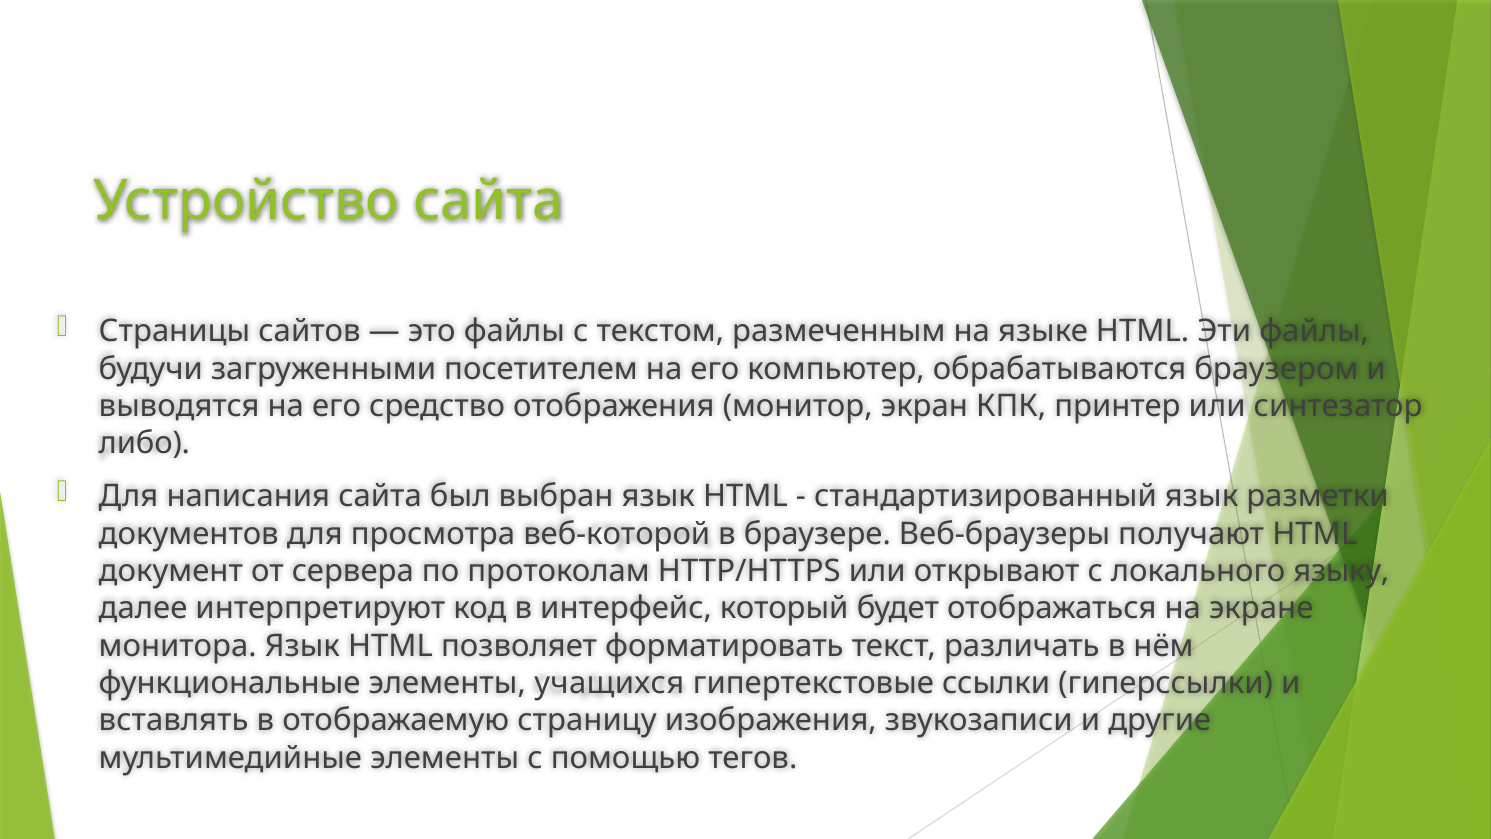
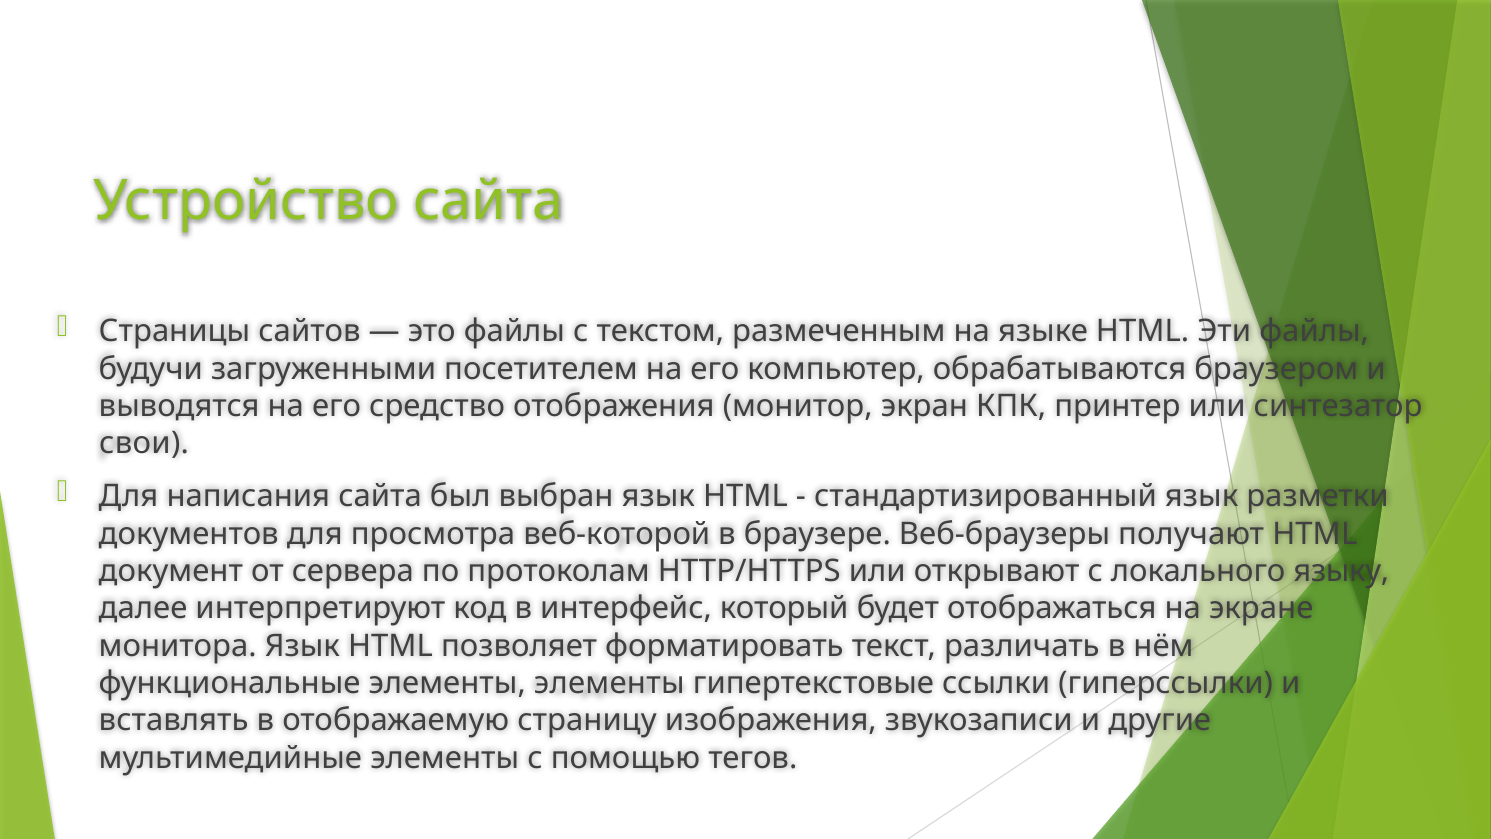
либо: либо -> свои
элементы учащихся: учащихся -> элементы
